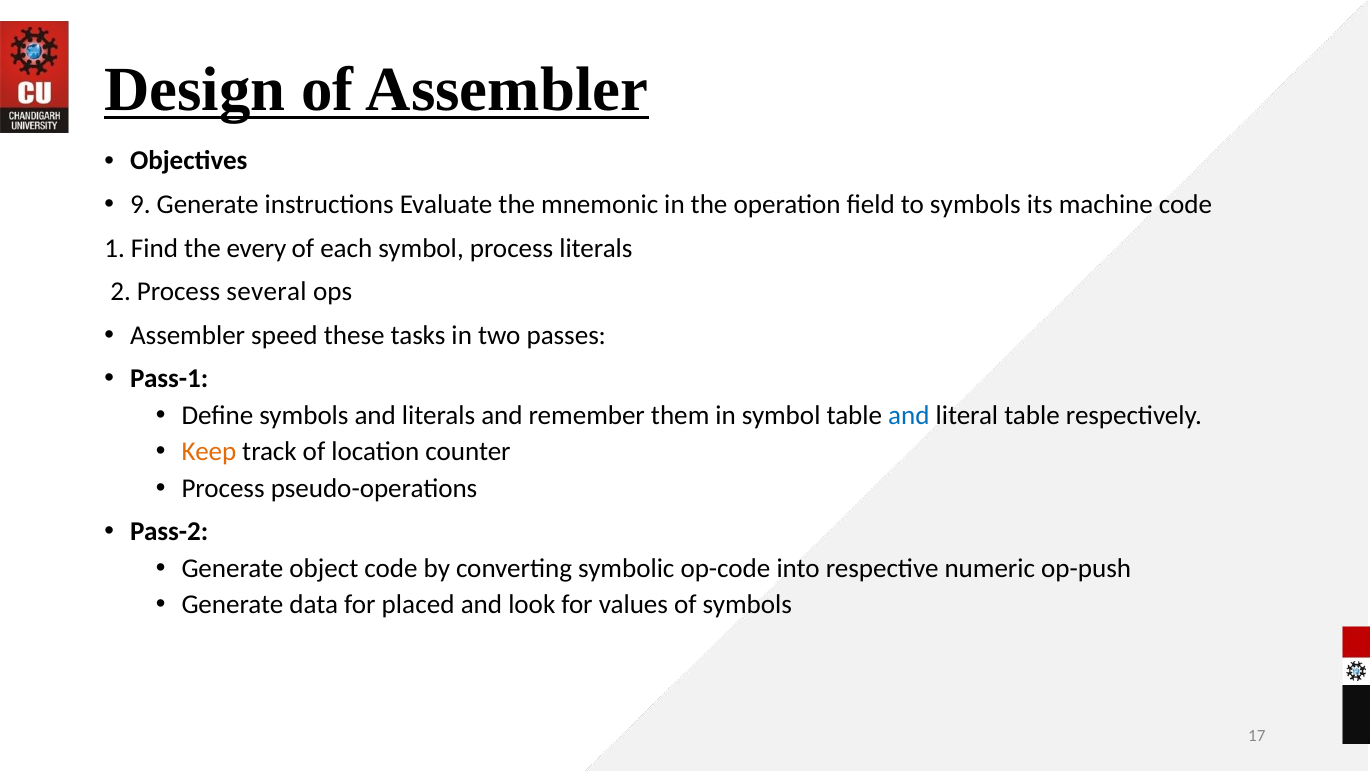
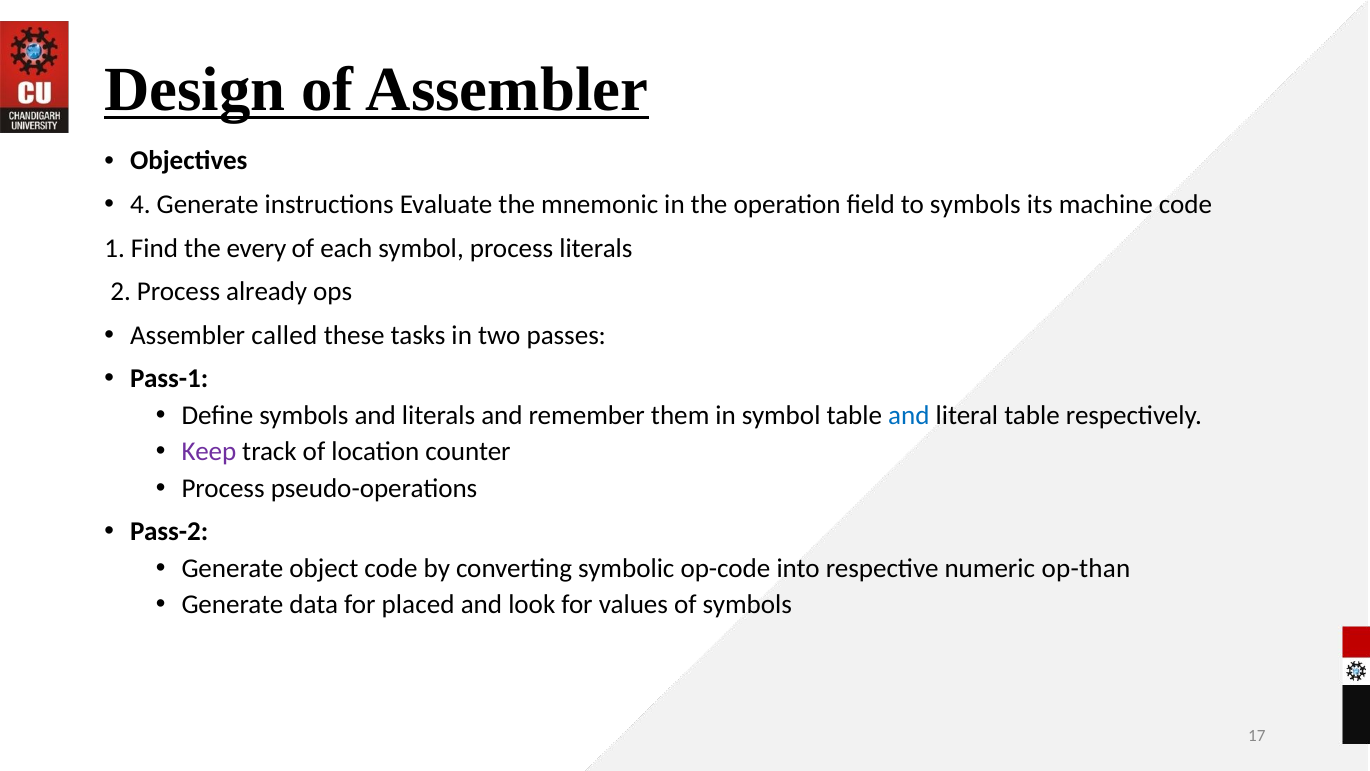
9: 9 -> 4
several: several -> already
speed: speed -> called
Keep colour: orange -> purple
op-push: op-push -> op-than
